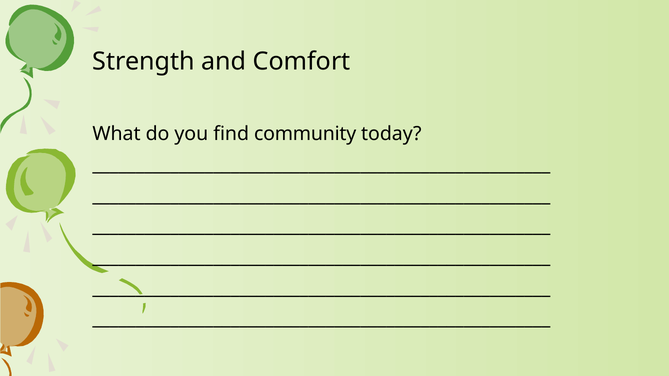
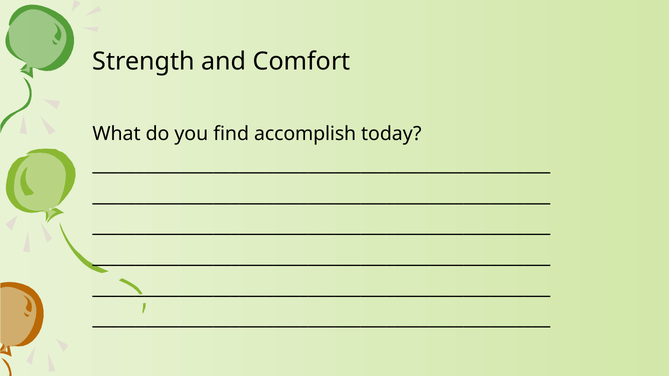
community: community -> accomplish
